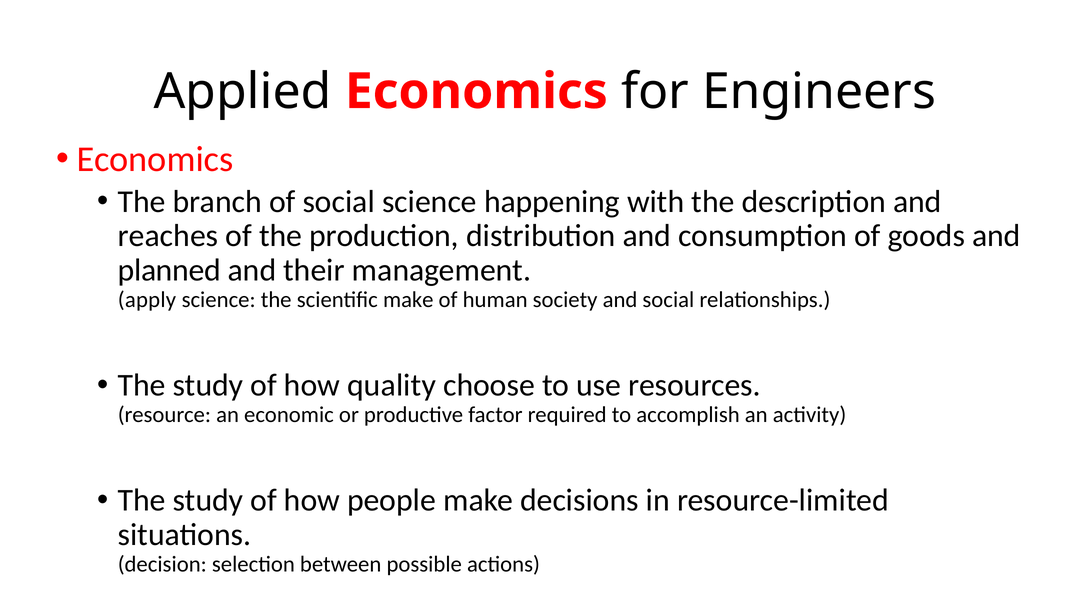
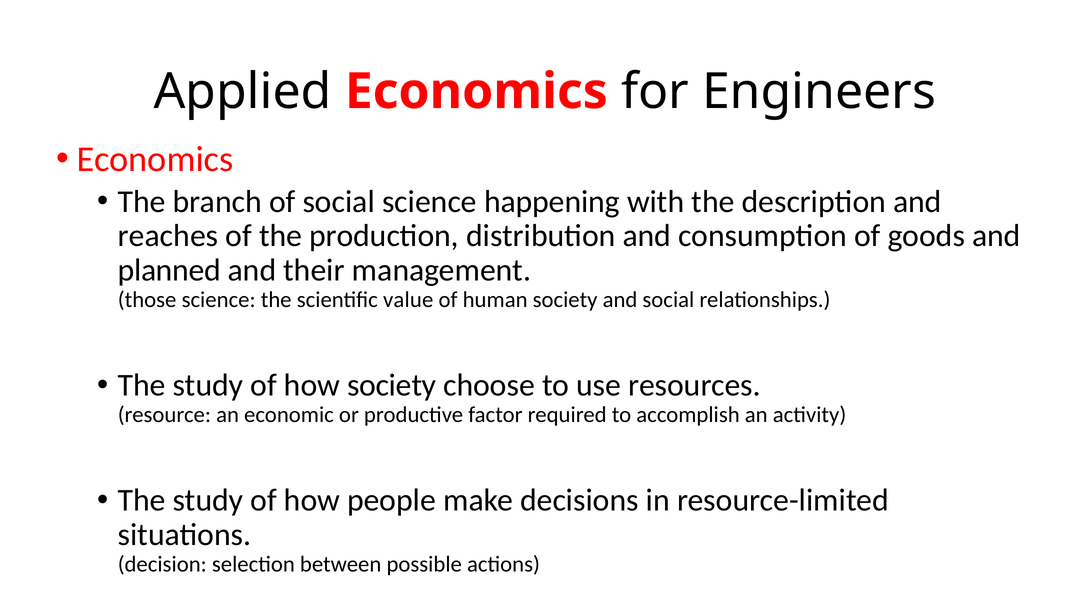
apply: apply -> those
scientific make: make -> value
how quality: quality -> society
